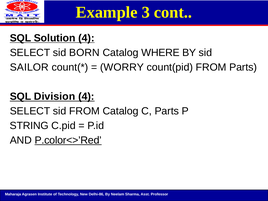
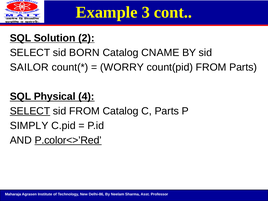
Solution 4: 4 -> 2
WHERE: WHERE -> CNAME
Division: Division -> Physical
SELECT at (30, 111) underline: none -> present
STRING: STRING -> SIMPLY
